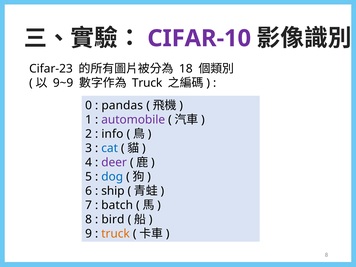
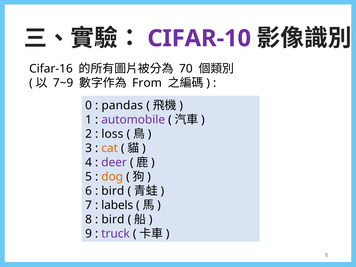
Cifar-23: Cifar-23 -> Cifar-16
18: 18 -> 70
9~9: 9~9 -> 7~9
Truck at (147, 83): Truck -> From
info: info -> loss
cat colour: blue -> orange
dog colour: blue -> orange
ship at (113, 191): ship -> bird
batch: batch -> labels
truck at (116, 234) colour: orange -> purple
